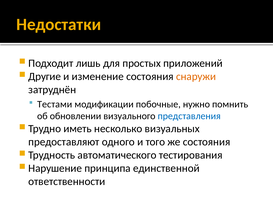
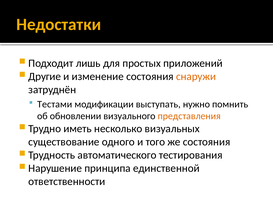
побочные: побочные -> выступать
представления colour: blue -> orange
предоставляют: предоставляют -> существование
